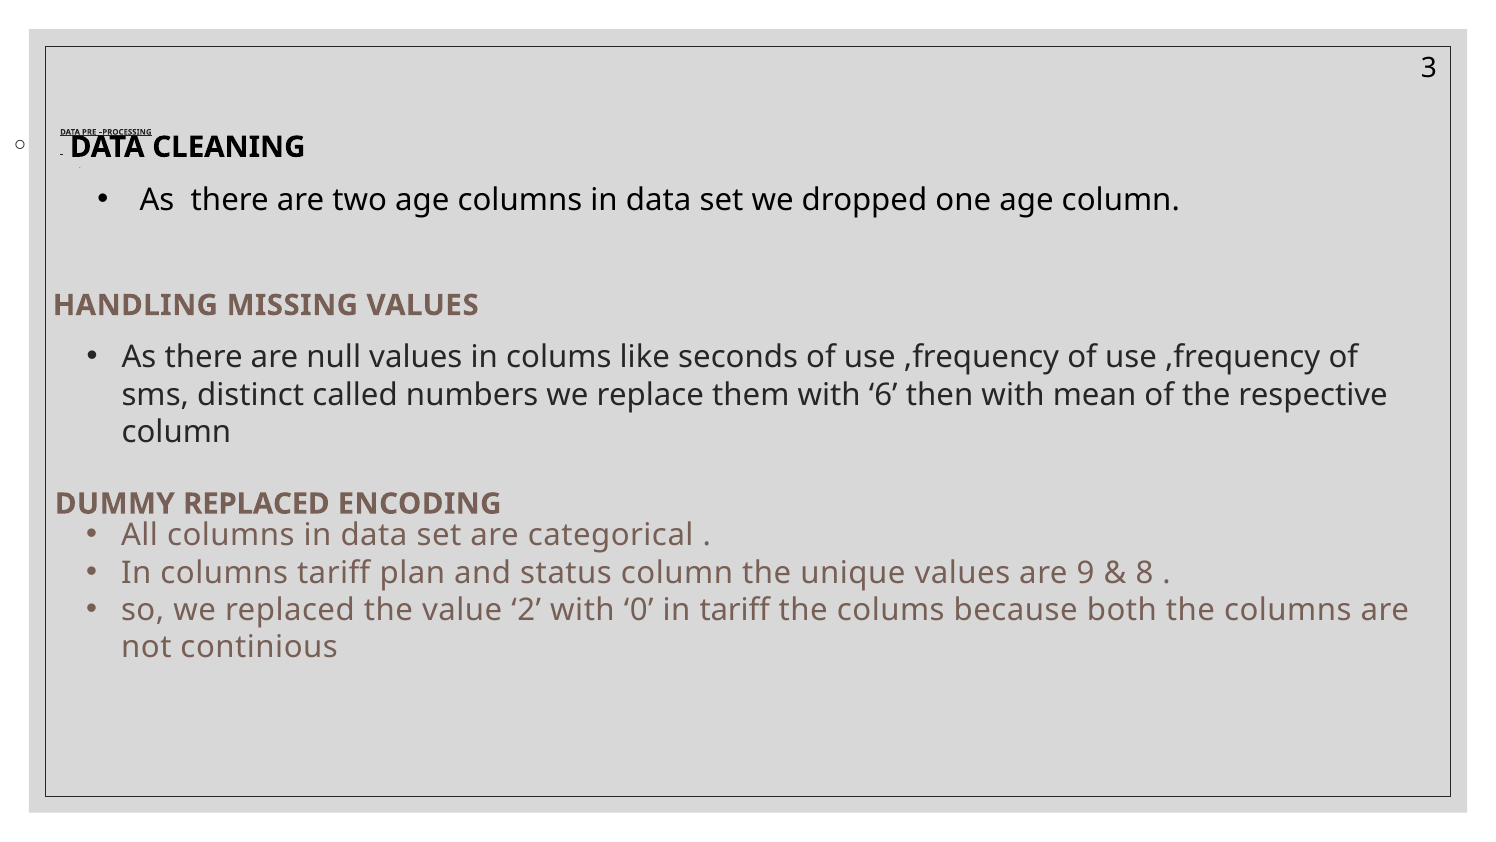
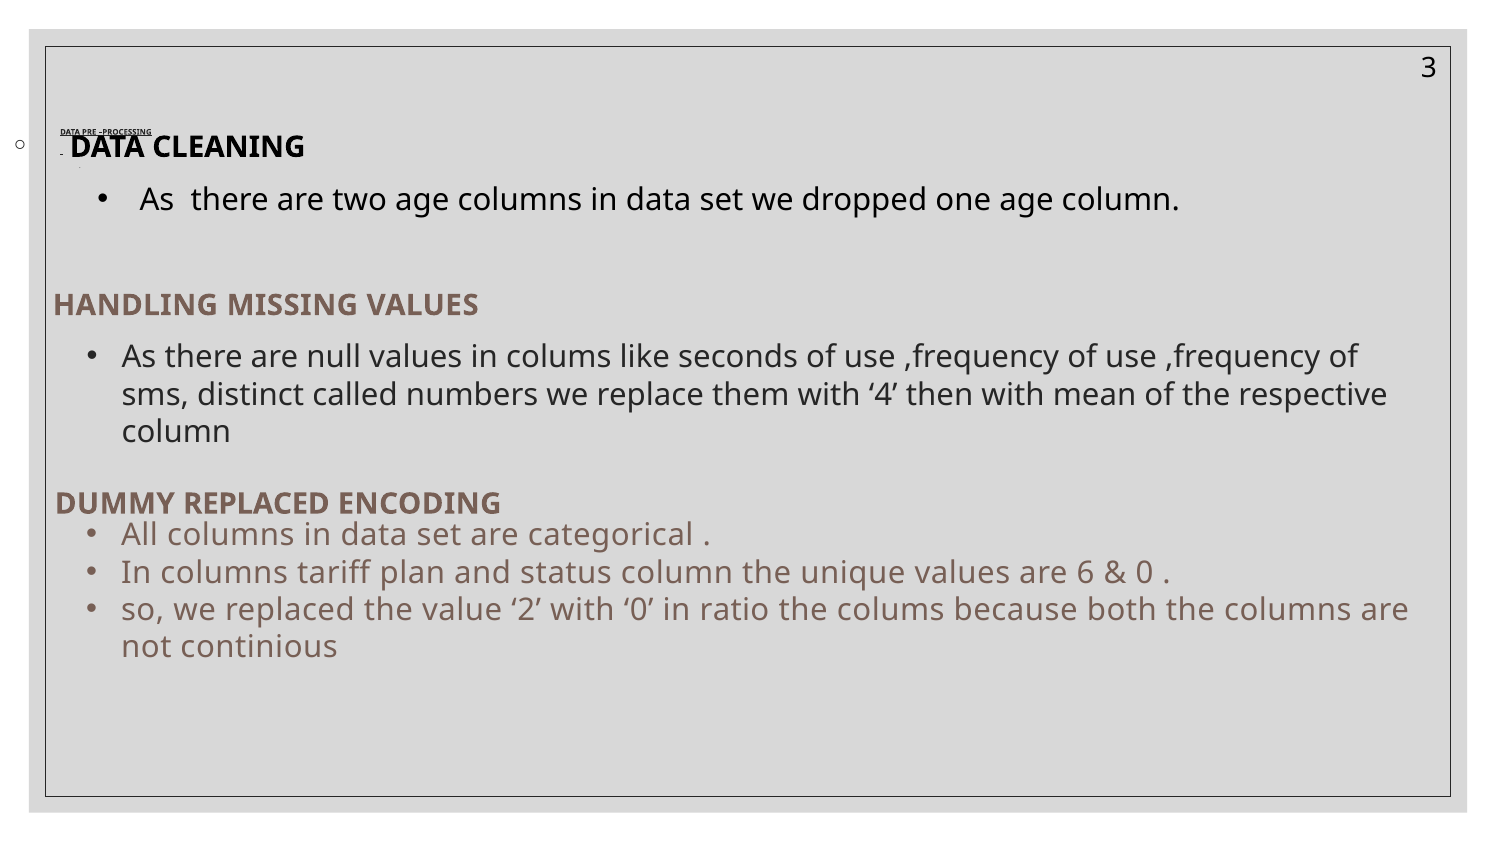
6: 6 -> 4
9: 9 -> 6
8 at (1144, 572): 8 -> 0
in tariff: tariff -> ratio
